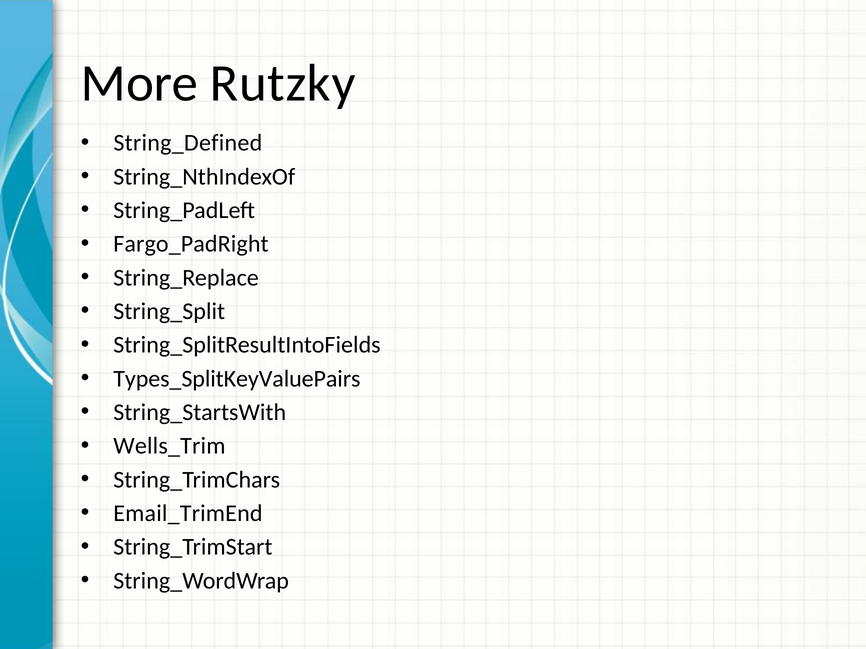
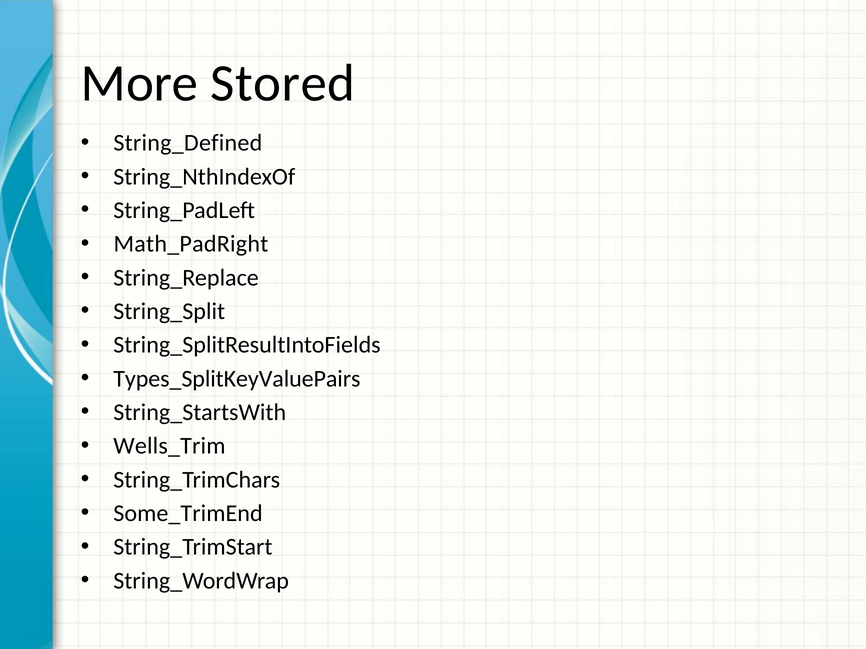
Rutzky: Rutzky -> Stored
Fargo_PadRight: Fargo_PadRight -> Math_PadRight
Email_TrimEnd: Email_TrimEnd -> Some_TrimEnd
